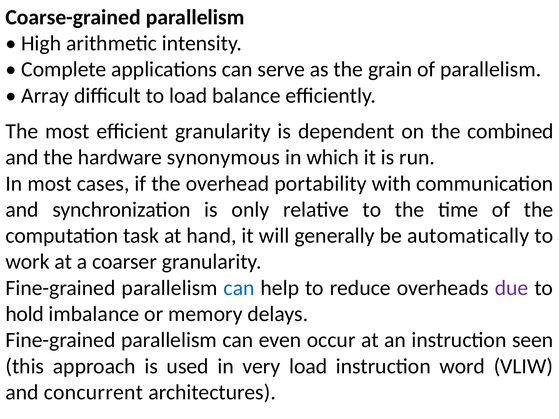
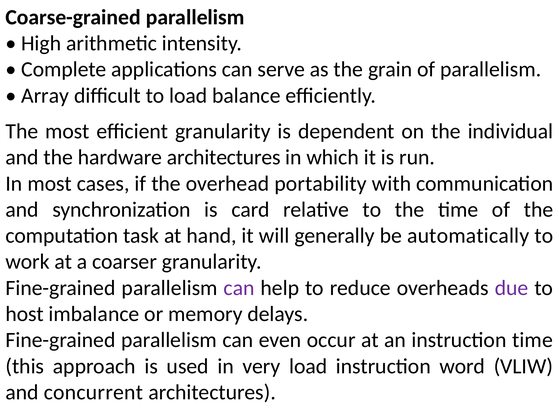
combined: combined -> individual
hardware synonymous: synonymous -> architectures
only: only -> card
can at (239, 288) colour: blue -> purple
hold: hold -> host
instruction seen: seen -> time
